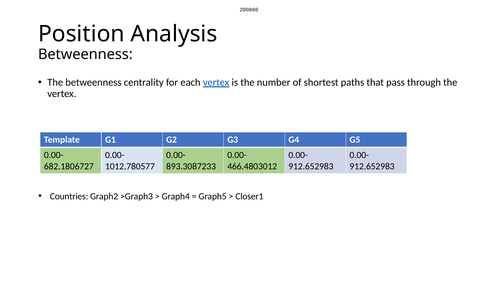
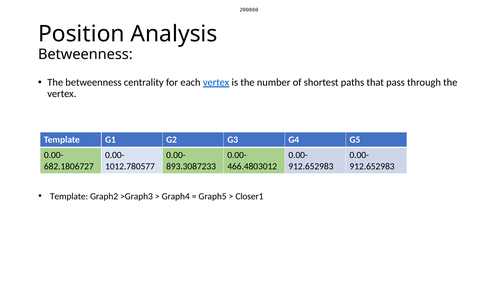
Countries at (69, 196): Countries -> Template
